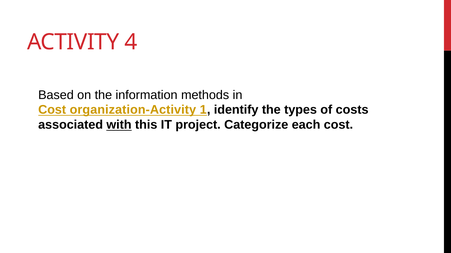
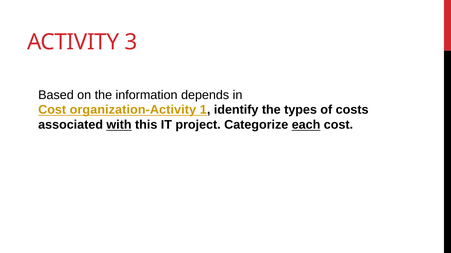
4: 4 -> 3
methods: methods -> depends
each underline: none -> present
